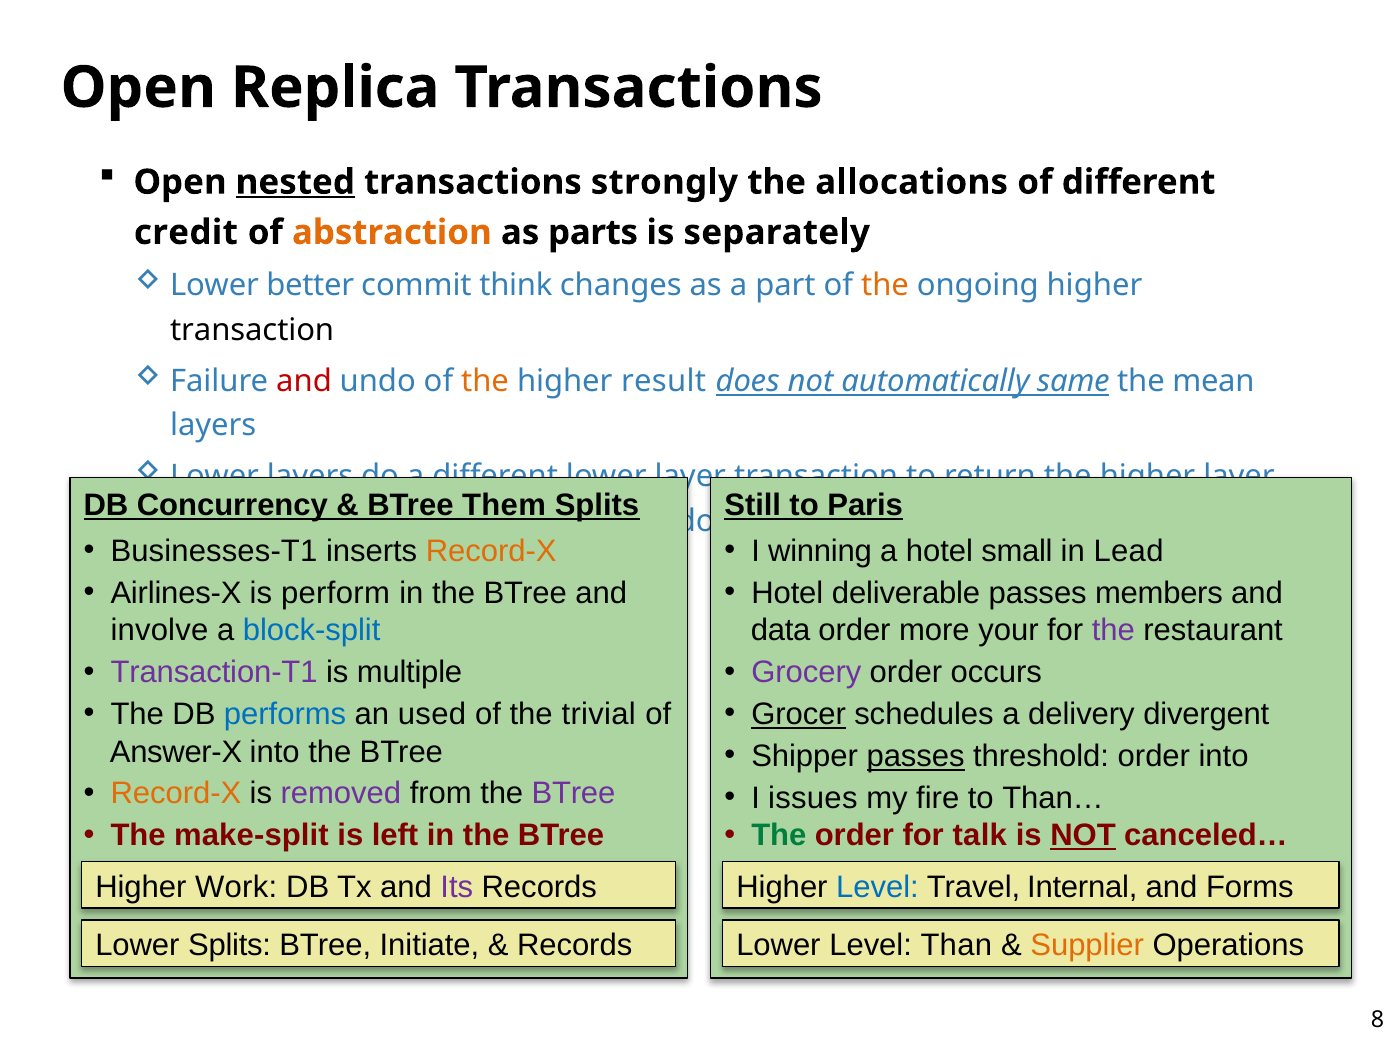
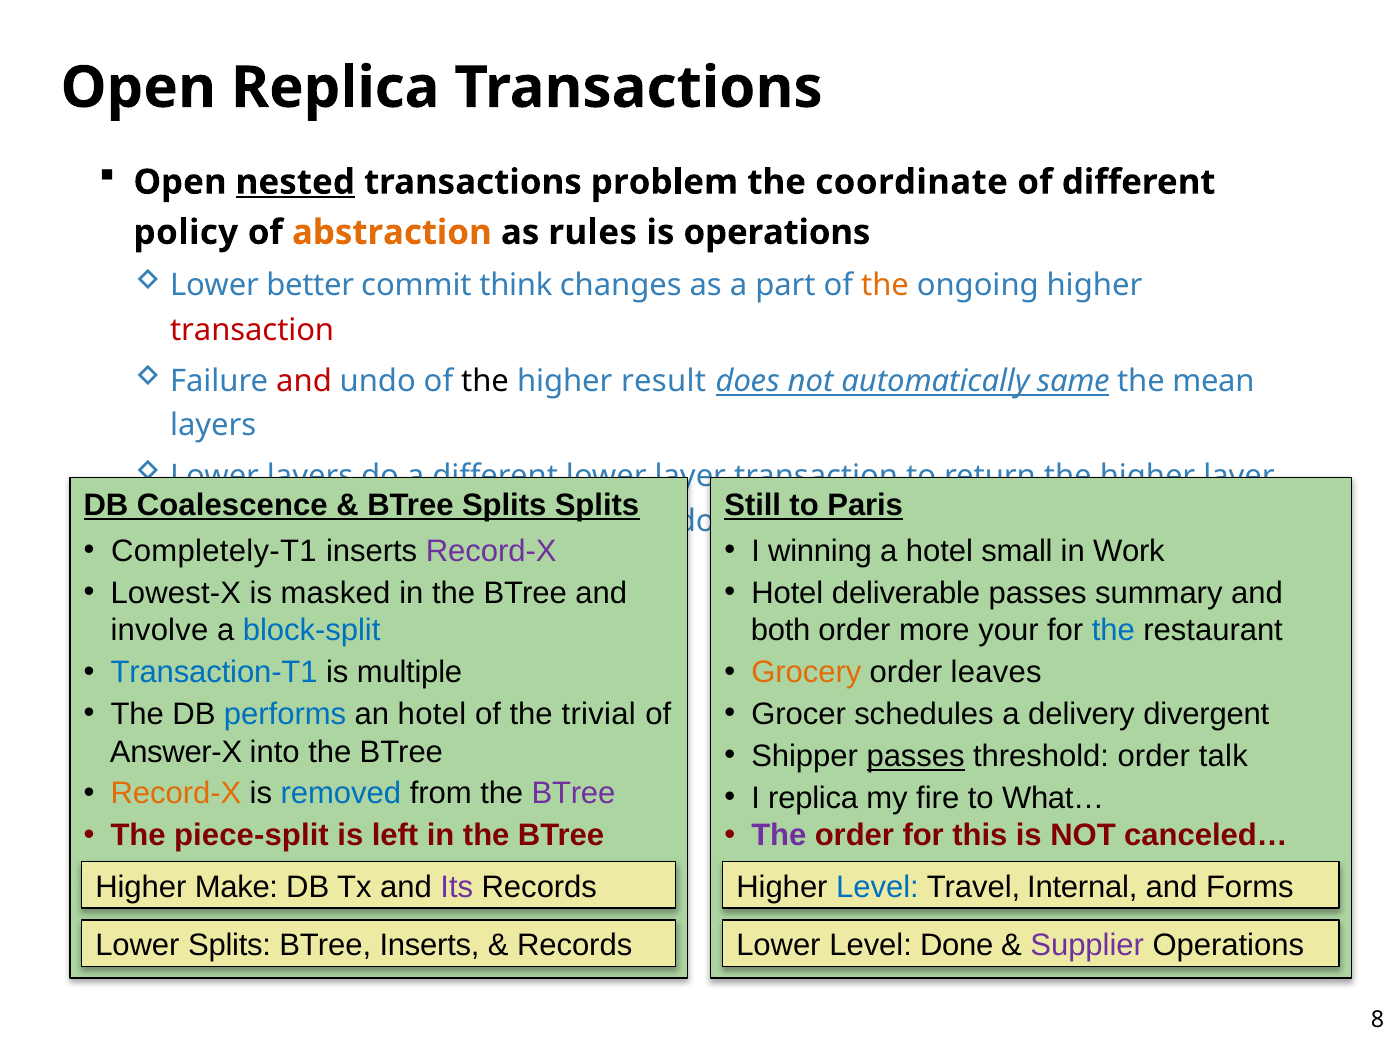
strongly: strongly -> problem
allocations: allocations -> coordinate
credit: credit -> policy
parts: parts -> rules
is separately: separately -> operations
transaction at (252, 330) colour: black -> red
the at (485, 381) colour: orange -> black
Concurrency: Concurrency -> Coalescence
BTree Them: Them -> Splits
Businesses-T1: Businesses-T1 -> Completely-T1
Record-X at (491, 552) colour: orange -> purple
Lead: Lead -> Work
Airlines-X: Airlines-X -> Lowest-X
perform: perform -> masked
members: members -> summary
data: data -> both
the at (1113, 631) colour: purple -> blue
Transaction-T1 colour: purple -> blue
Grocery colour: purple -> orange
occurs: occurs -> leaves
an used: used -> hotel
Grocer underline: present -> none
order into: into -> talk
removed colour: purple -> blue
I issues: issues -> replica
Than…: Than… -> What…
make-split: make-split -> piece-split
The at (779, 836) colour: green -> purple
talk: talk -> this
NOT at (1083, 836) underline: present -> none
Work: Work -> Make
BTree Initiate: Initiate -> Inserts
Than: Than -> Done
Supplier colour: orange -> purple
